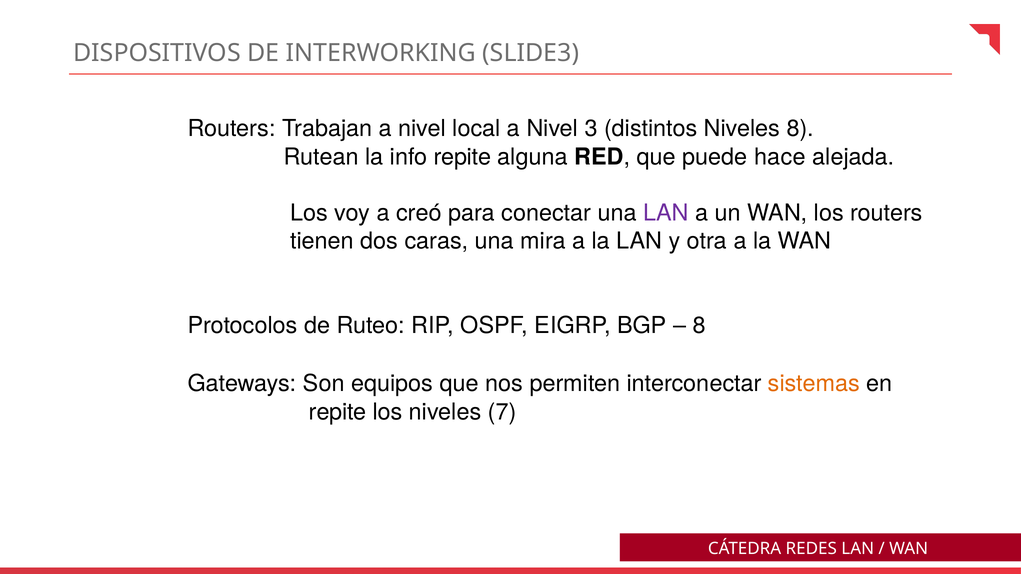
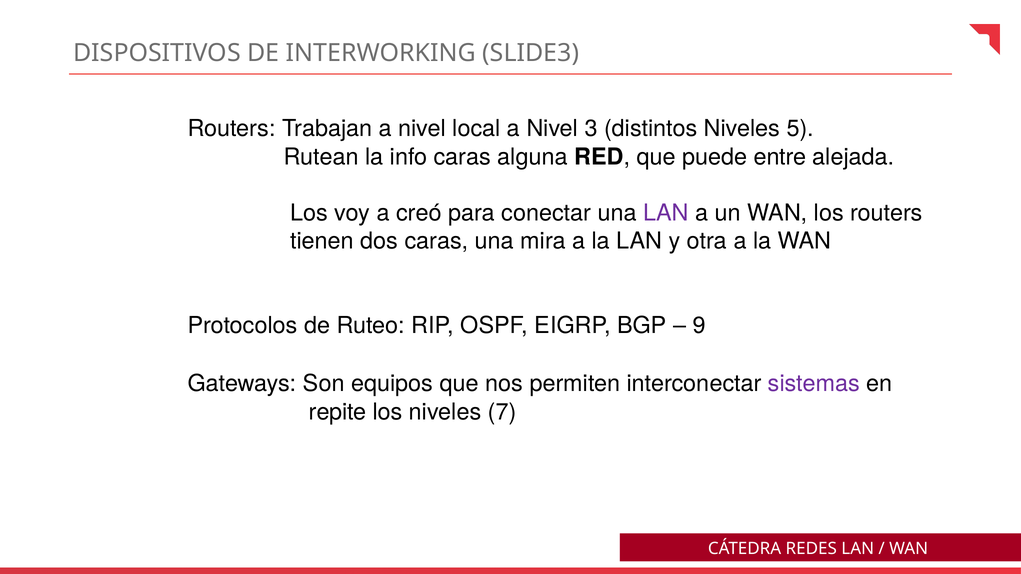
Niveles 8: 8 -> 5
info repite: repite -> caras
hace: hace -> entre
8 at (699, 326): 8 -> 9
sistemas colour: orange -> purple
